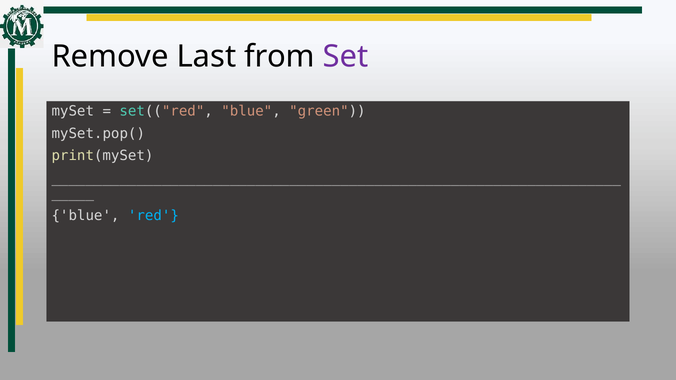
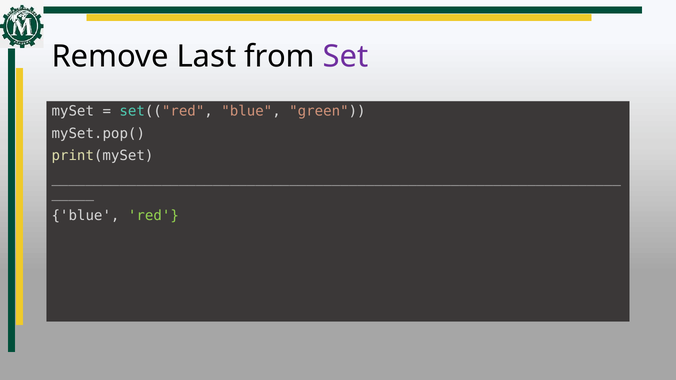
red colour: light blue -> light green
